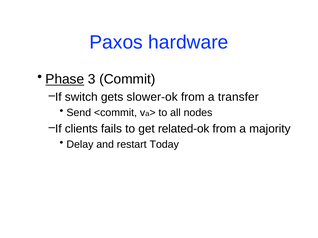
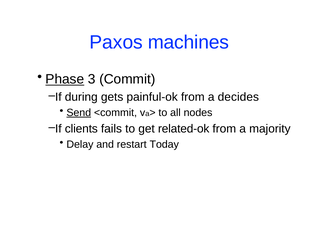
hardware: hardware -> machines
switch: switch -> during
slower-ok: slower-ok -> painful-ok
transfer: transfer -> decides
Send underline: none -> present
